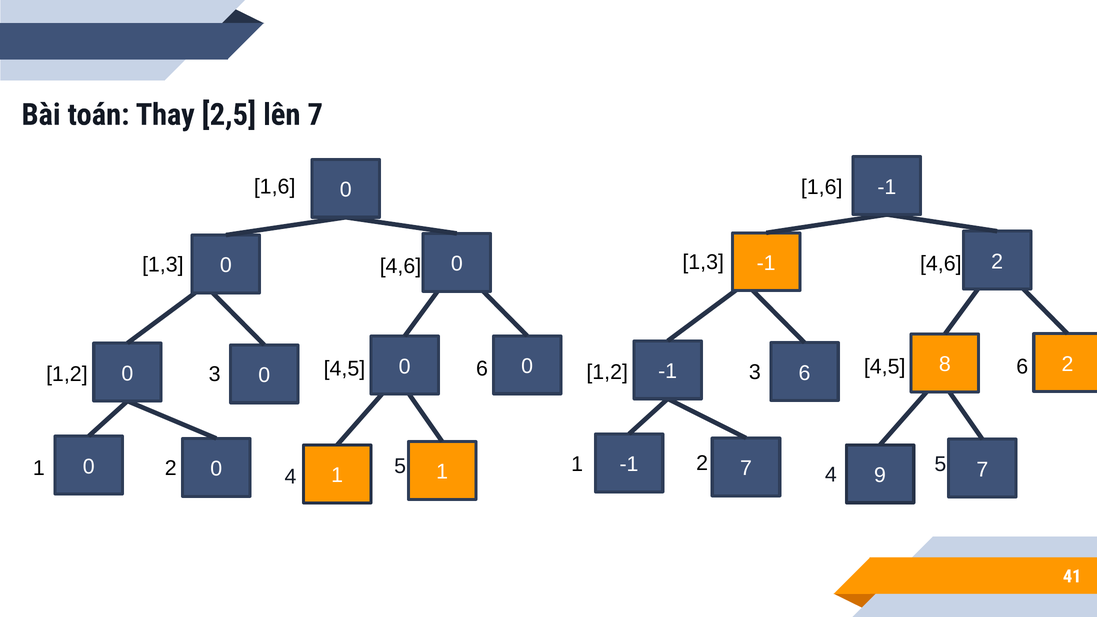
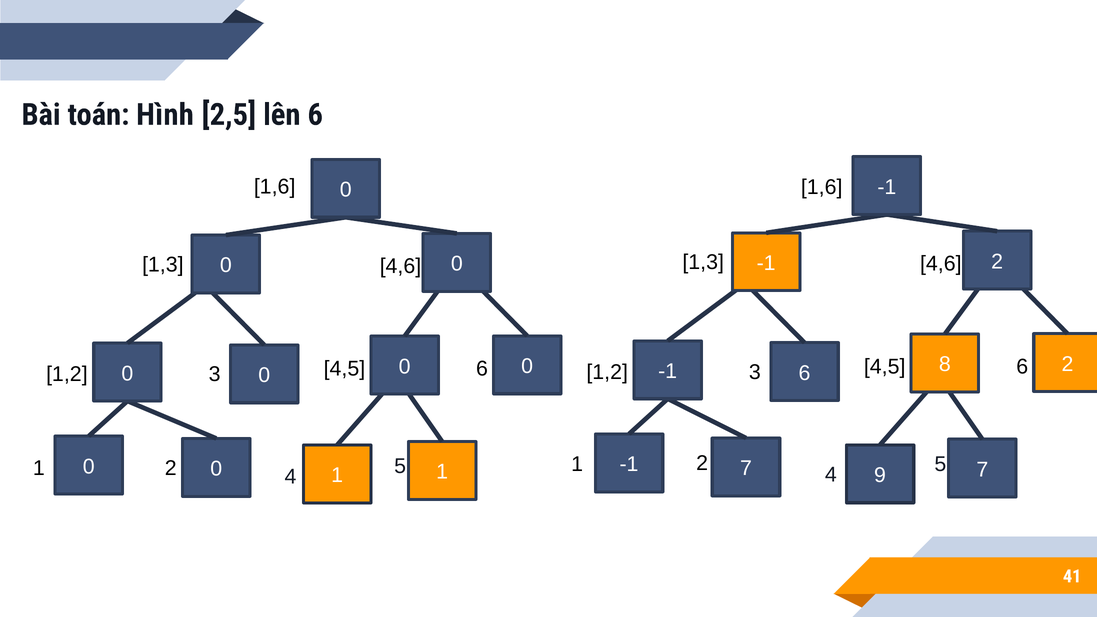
Thay: Thay -> Hình
lên 7: 7 -> 6
